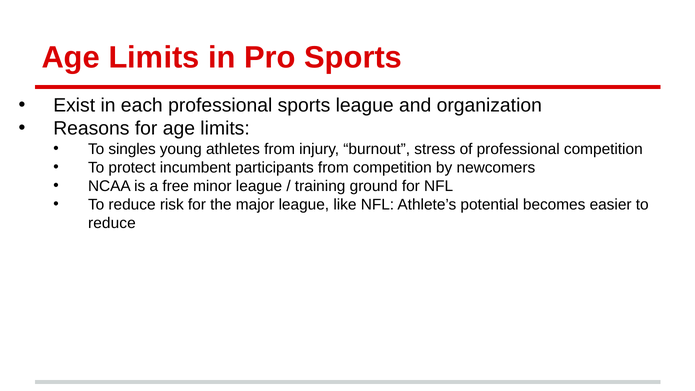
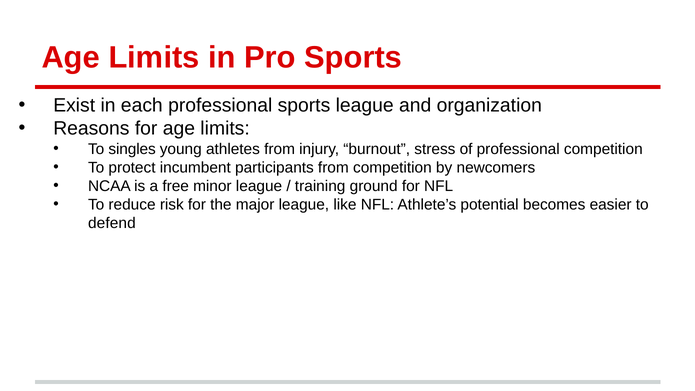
reduce at (112, 223): reduce -> defend
